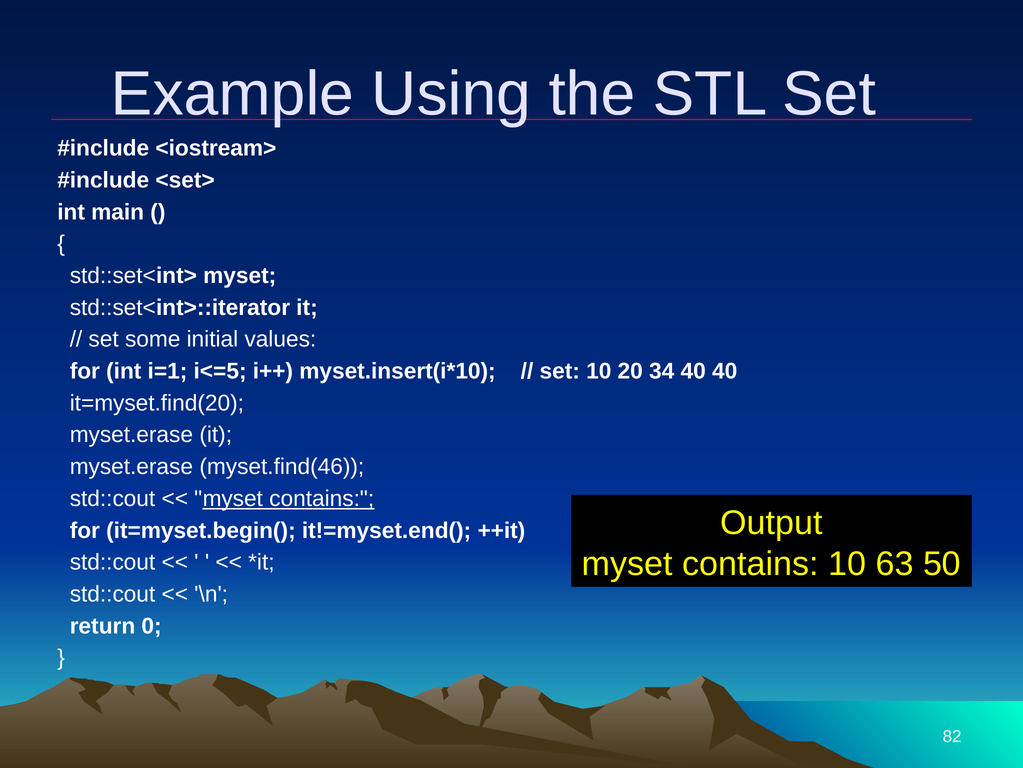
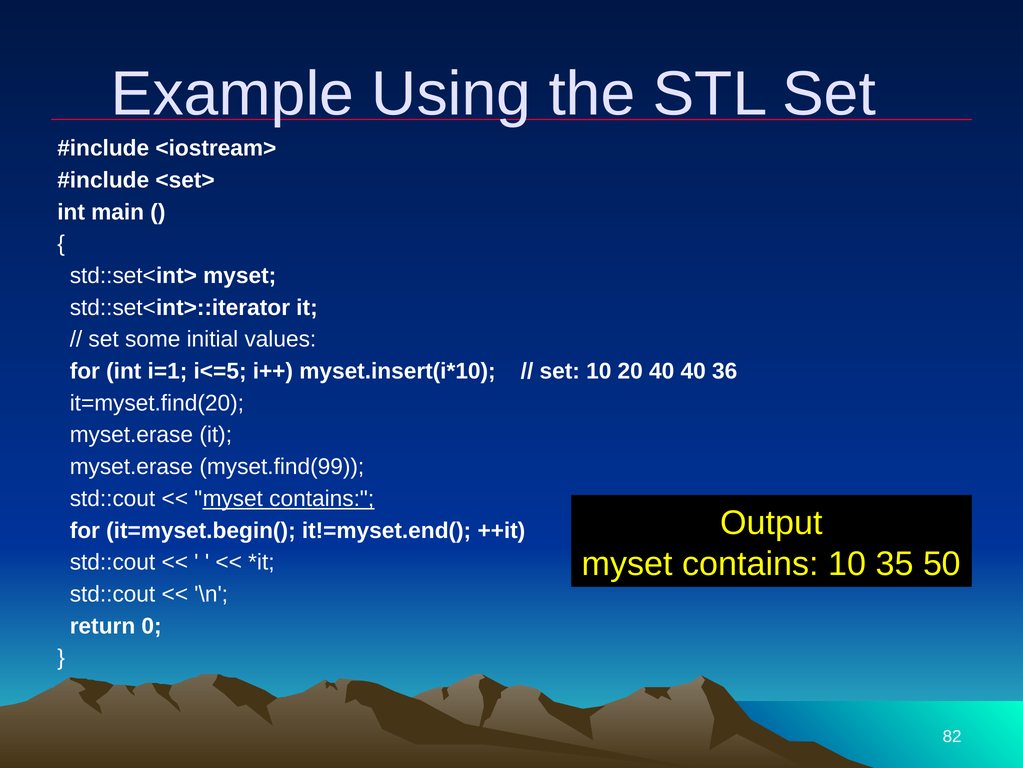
20 34: 34 -> 40
40 40: 40 -> 36
myset.find(46: myset.find(46 -> myset.find(99
63: 63 -> 35
